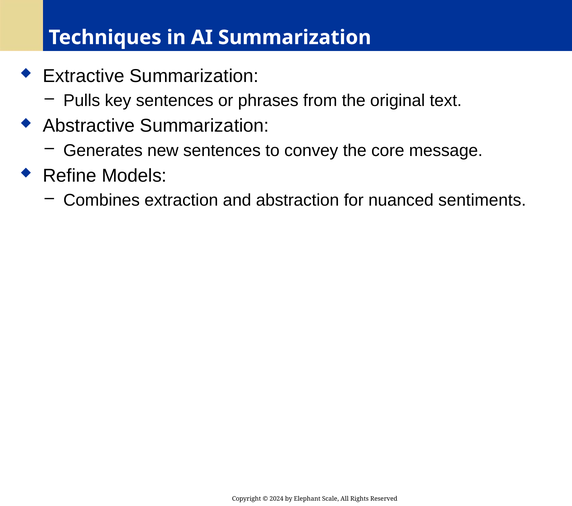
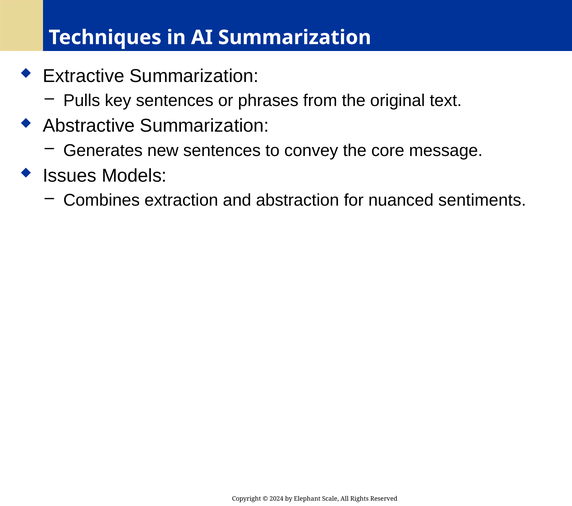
Refine: Refine -> Issues
